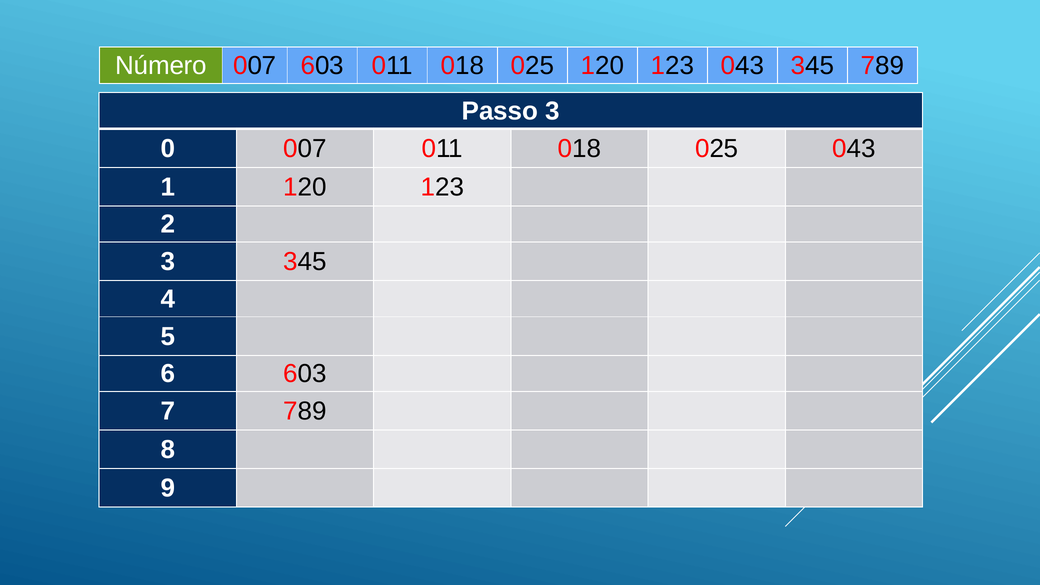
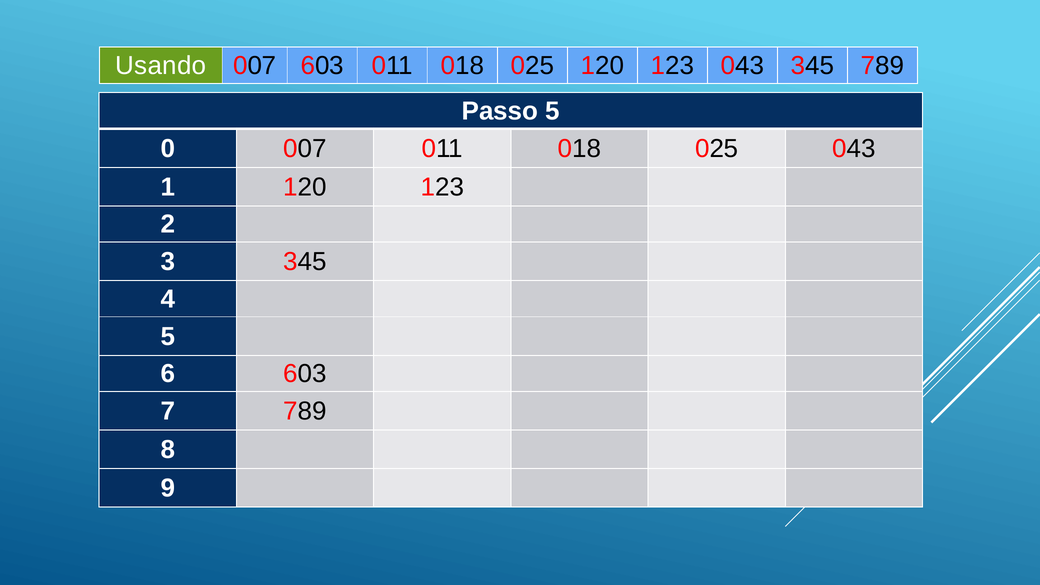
Número: Número -> Usando
Passo 3: 3 -> 5
